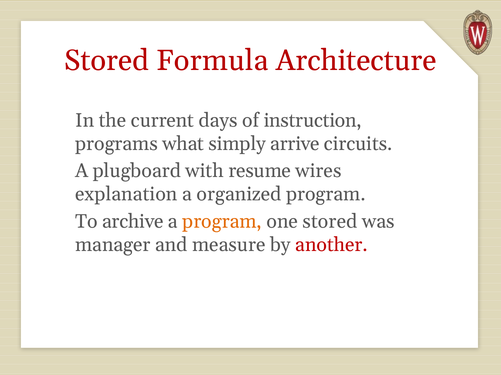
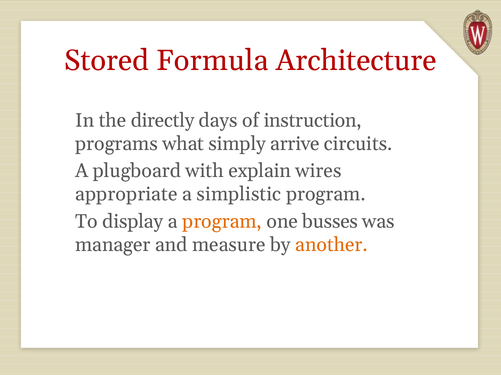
current: current -> directly
resume: resume -> explain
explanation: explanation -> appropriate
organized: organized -> simplistic
archive: archive -> display
one stored: stored -> busses
another colour: red -> orange
